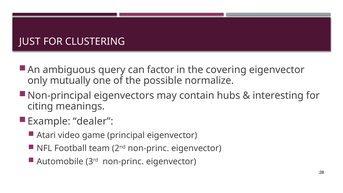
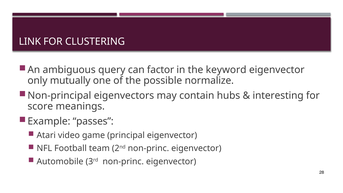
JUST: JUST -> LINK
covering: covering -> keyword
citing: citing -> score
dealer: dealer -> passes
